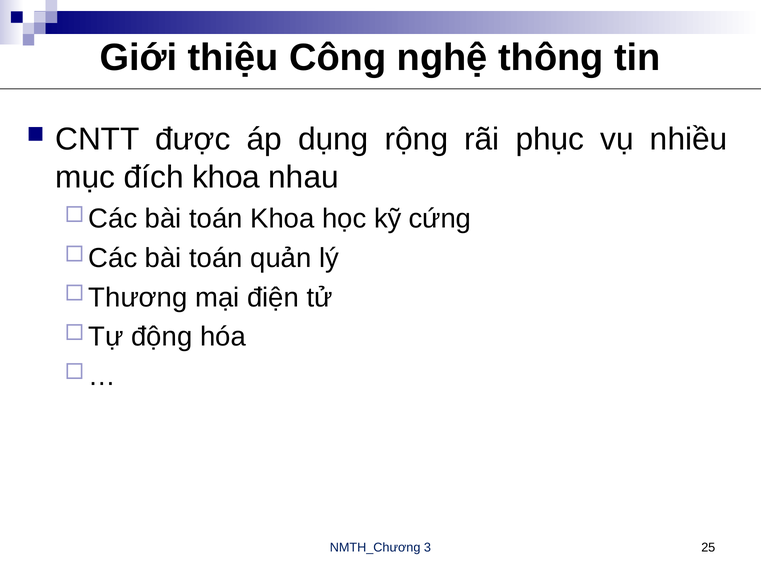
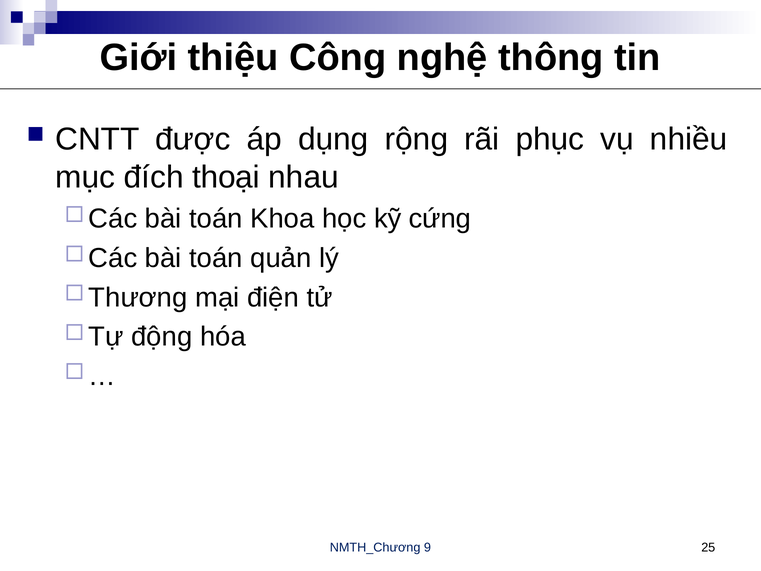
đích khoa: khoa -> thoại
3: 3 -> 9
